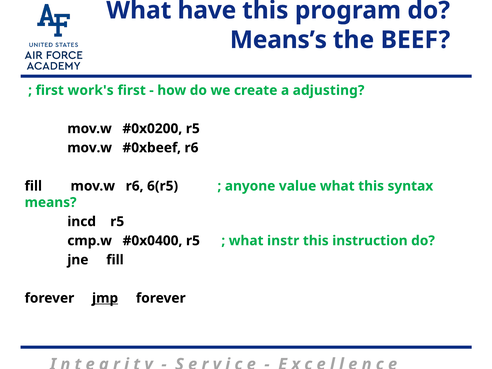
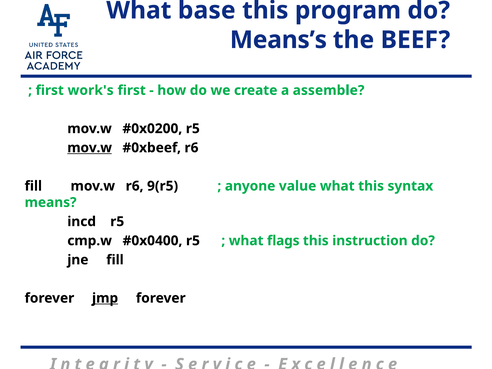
have: have -> base
adjusting: adjusting -> assemble
mov.w at (90, 148) underline: none -> present
6(r5: 6(r5 -> 9(r5
instr: instr -> flags
